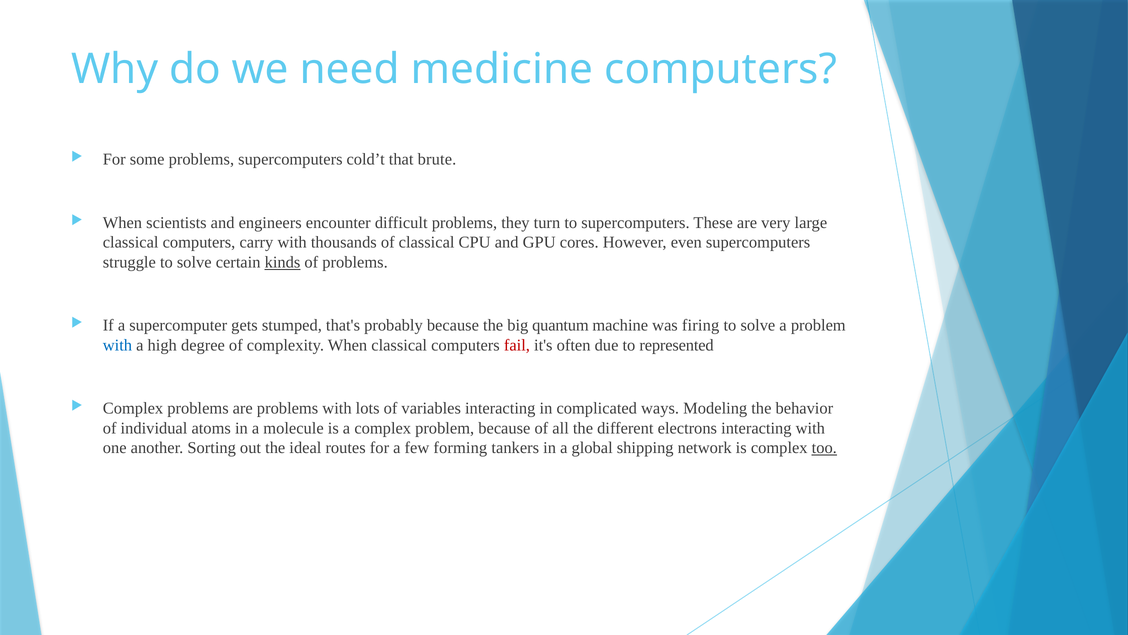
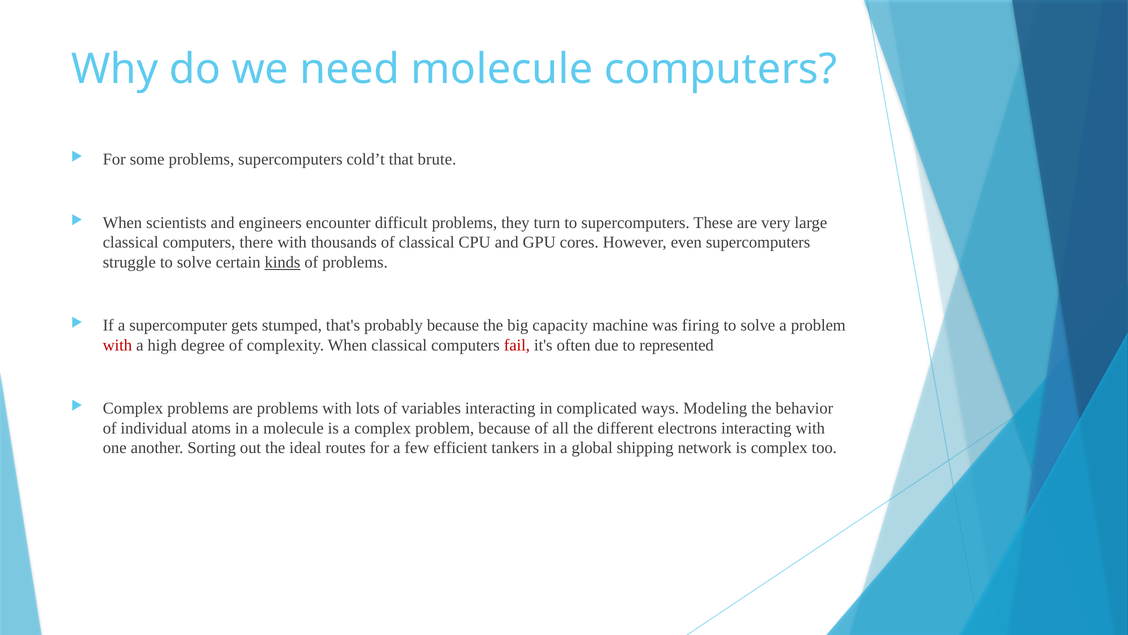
need medicine: medicine -> molecule
carry: carry -> there
quantum: quantum -> capacity
with at (117, 345) colour: blue -> red
forming: forming -> efficient
too underline: present -> none
